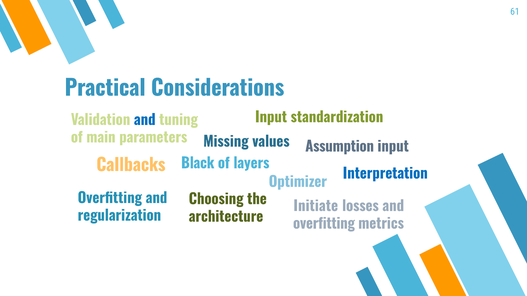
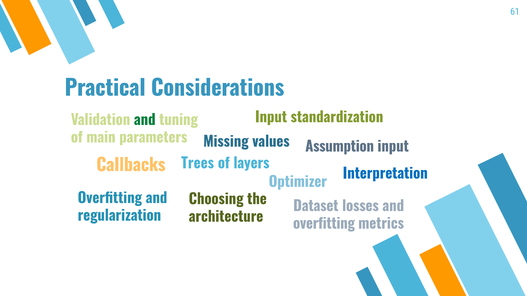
and at (145, 120) colour: blue -> green
Black: Black -> Trees
Initiate: Initiate -> Dataset
